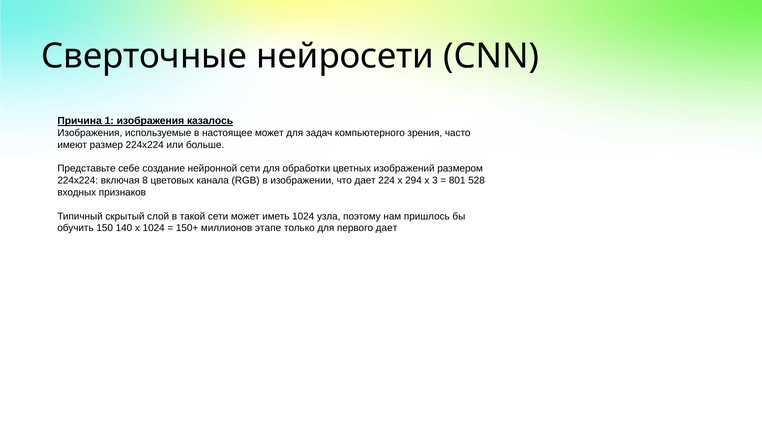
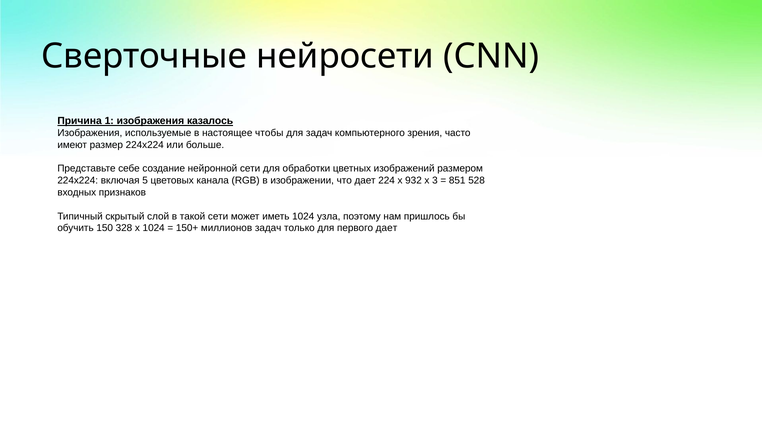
настоящее может: может -> чтобы
8: 8 -> 5
294: 294 -> 932
801: 801 -> 851
140: 140 -> 328
миллионов этапе: этапе -> задач
